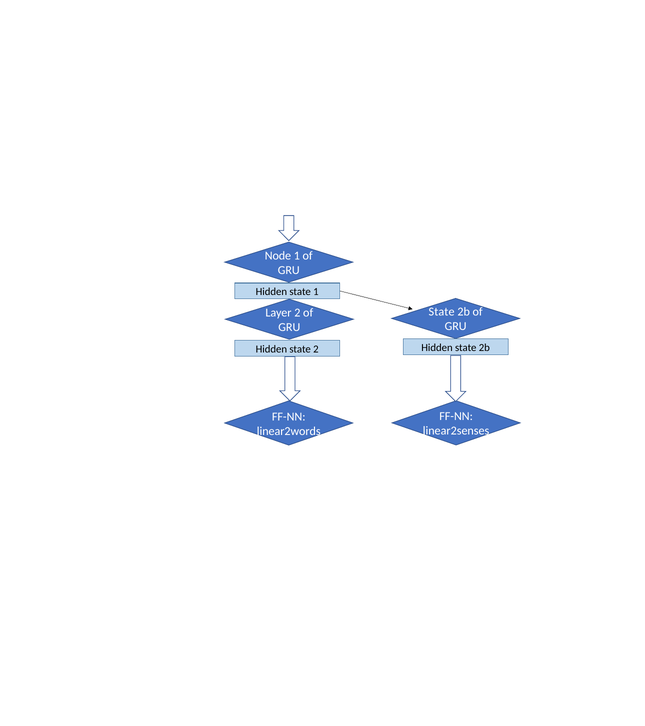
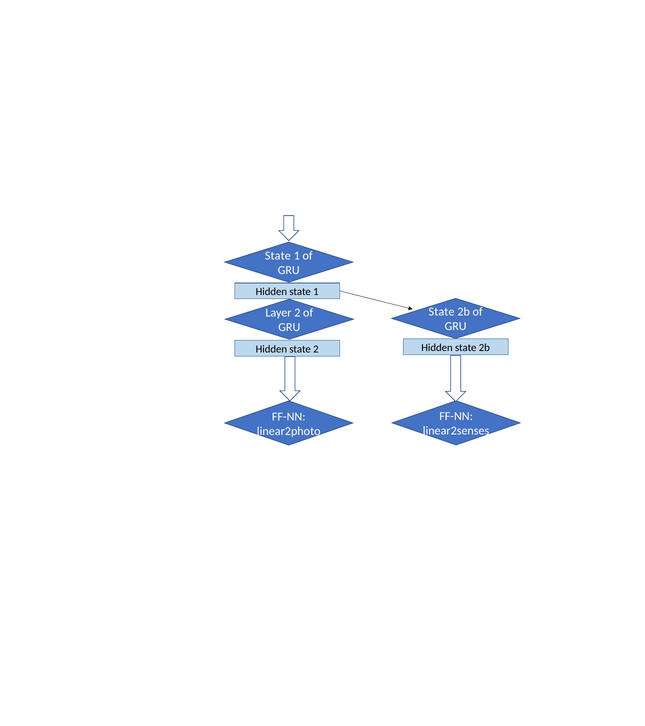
Node at (278, 256): Node -> State
linear2words: linear2words -> linear2photo
